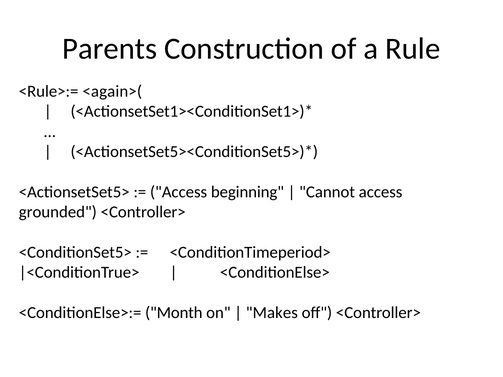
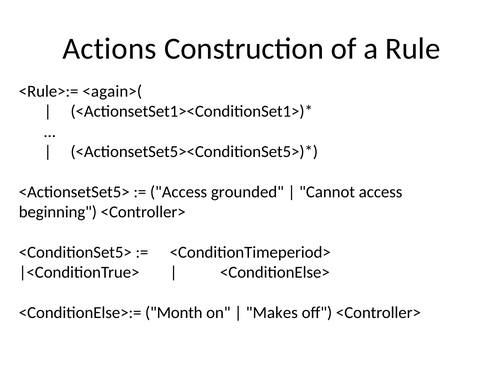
Parents: Parents -> Actions
beginning: beginning -> grounded
grounded: grounded -> beginning
